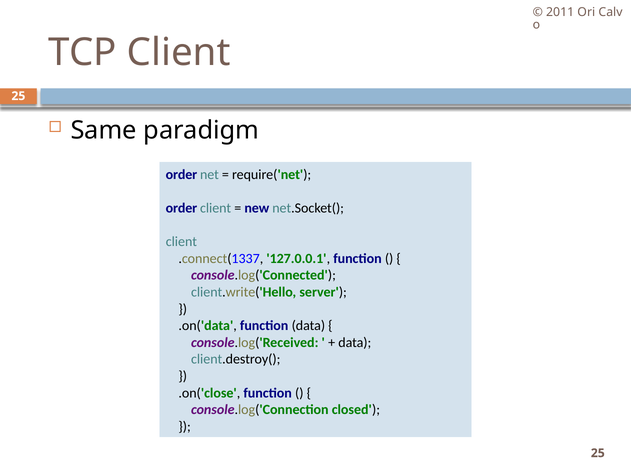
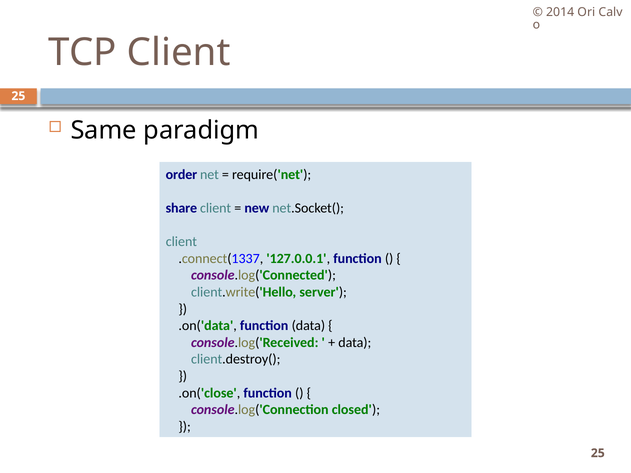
2011: 2011 -> 2014
order at (181, 208): order -> share
